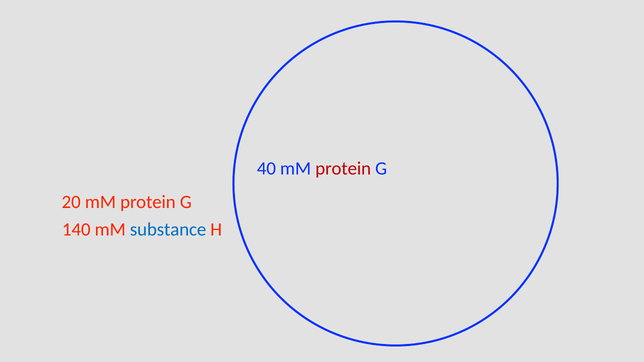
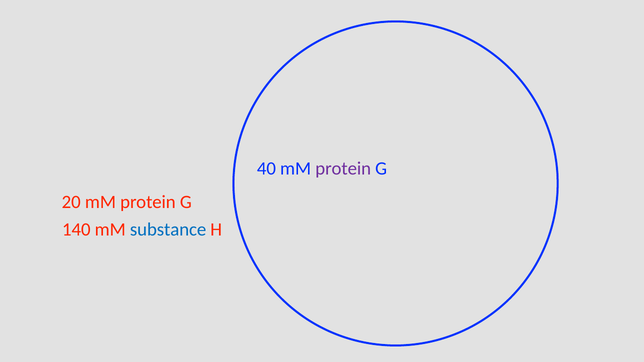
protein at (343, 168) colour: red -> purple
